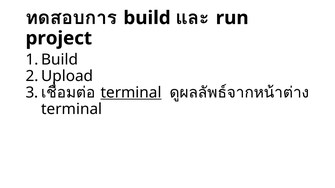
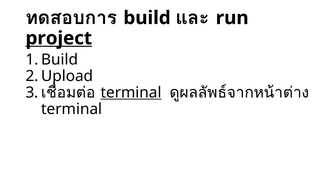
project underline: none -> present
